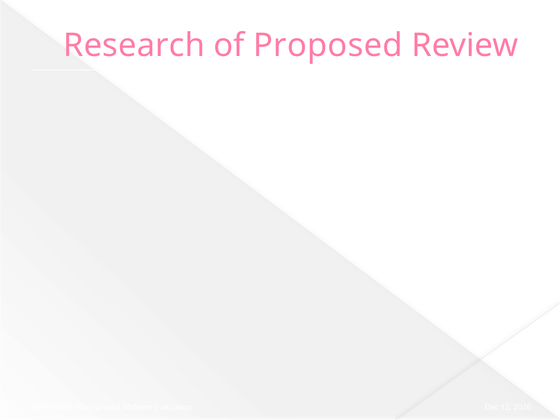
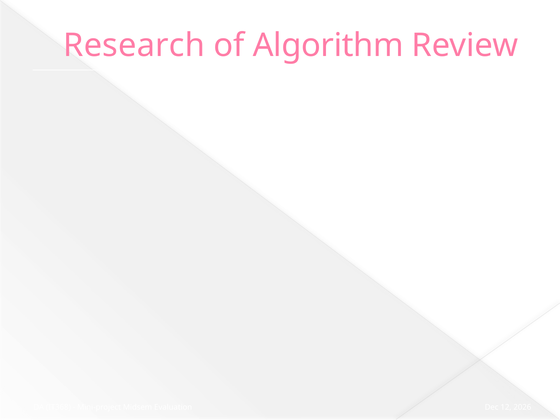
Proposed: Proposed -> Algorithm
